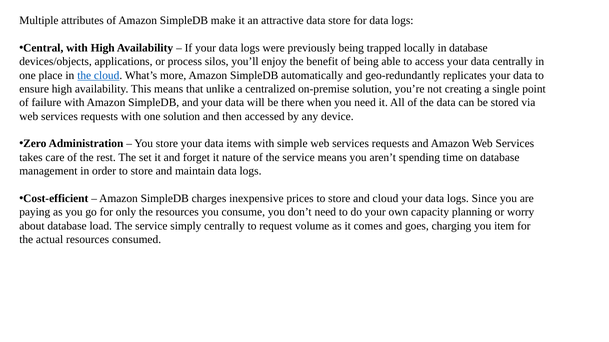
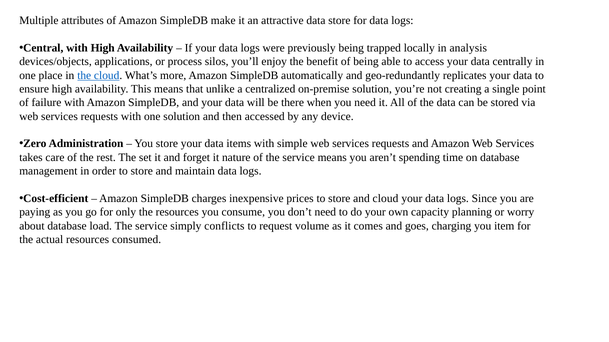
in database: database -> analysis
simply centrally: centrally -> conflicts
